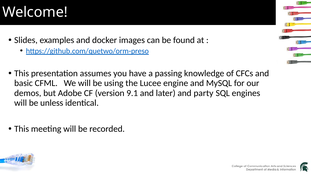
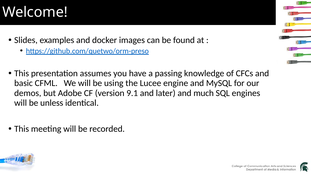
party: party -> much
